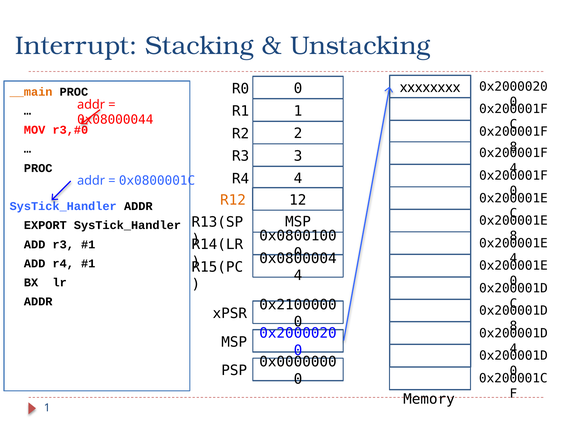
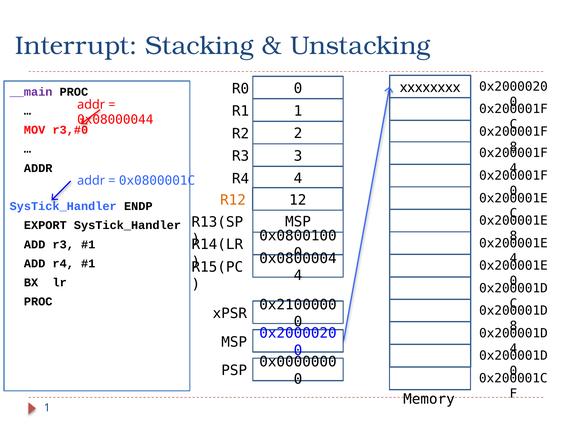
__main colour: orange -> purple
PROC at (38, 168): PROC -> ADDR
SysTick_Handler ADDR: ADDR -> ENDP
ADDR at (38, 302): ADDR -> PROC
